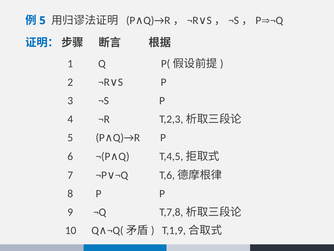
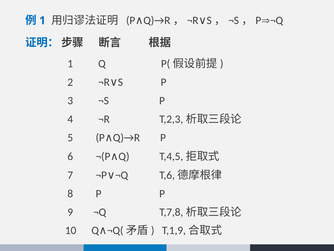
5 at (42, 21): 5 -> 1
